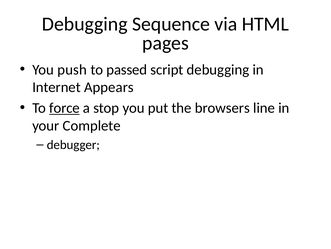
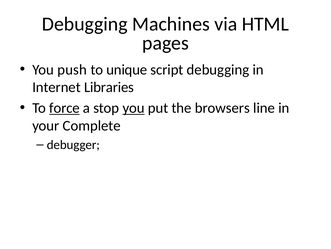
Sequence: Sequence -> Machines
passed: passed -> unique
Appears: Appears -> Libraries
you at (134, 108) underline: none -> present
